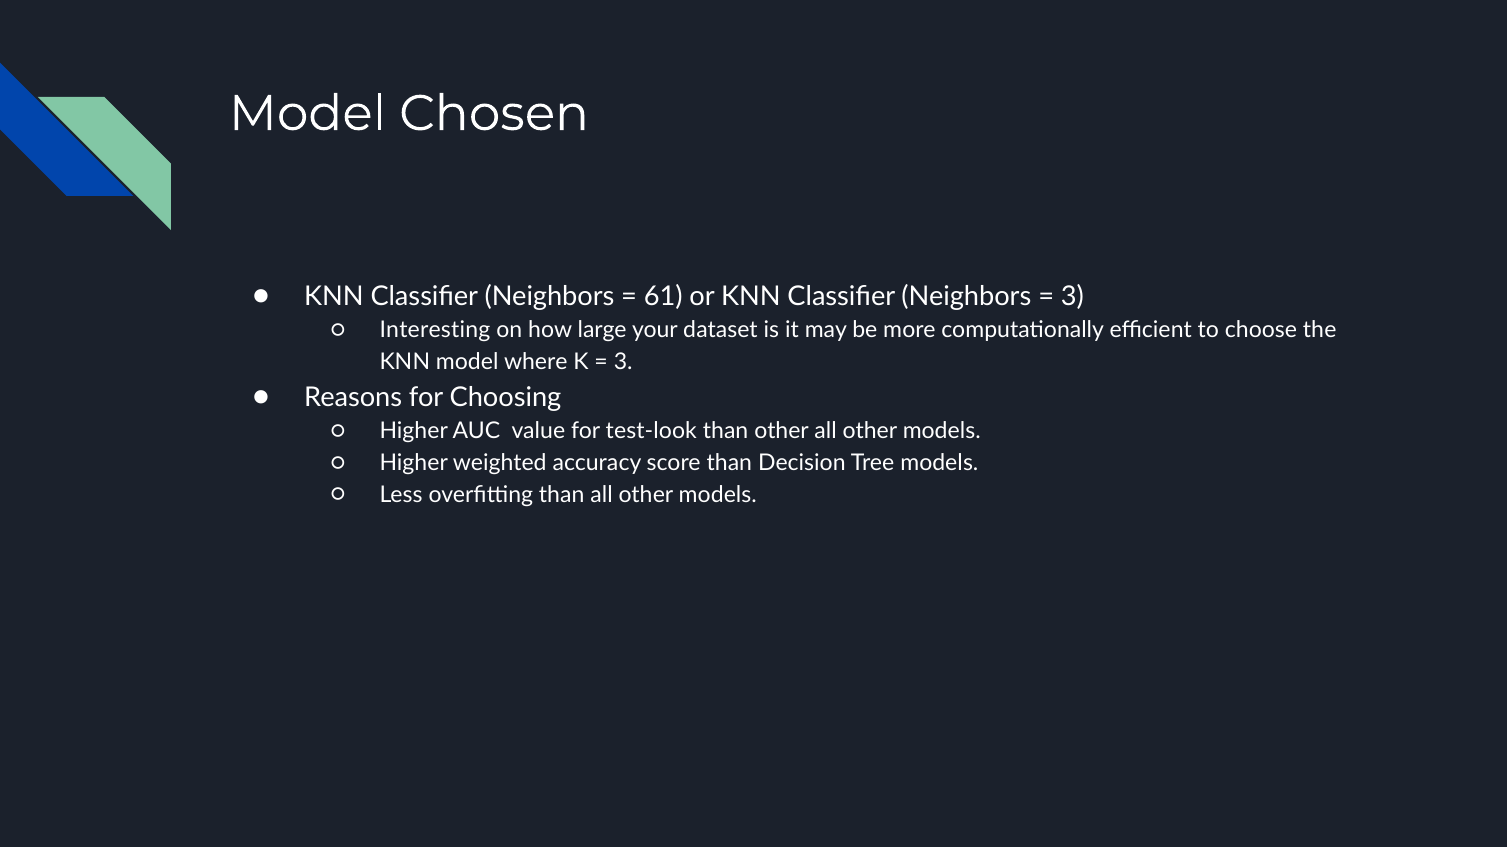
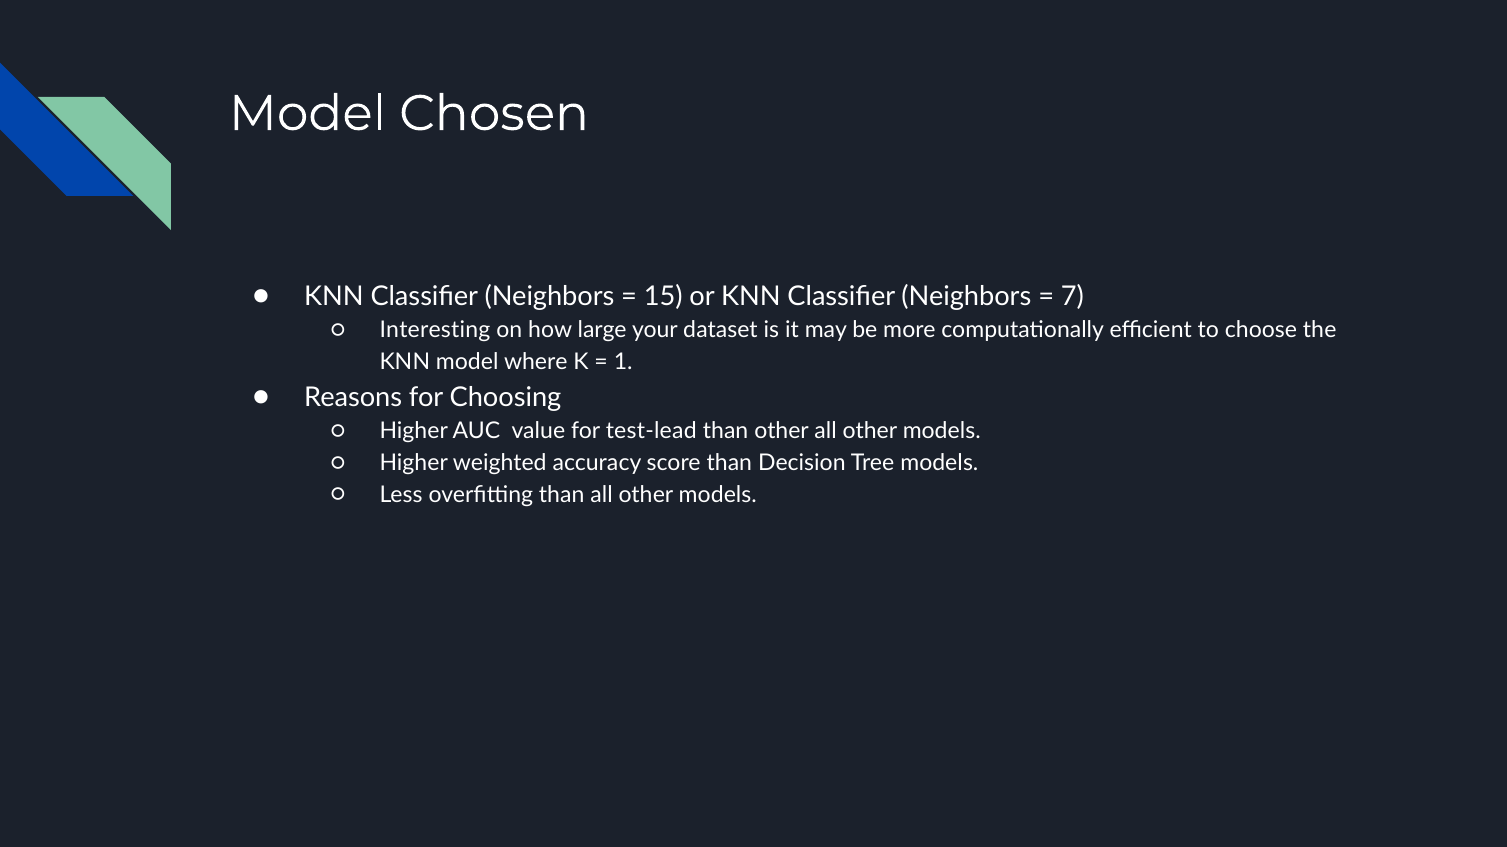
61: 61 -> 15
3 at (1072, 297): 3 -> 7
3 at (623, 362): 3 -> 1
test-look: test-look -> test-lead
